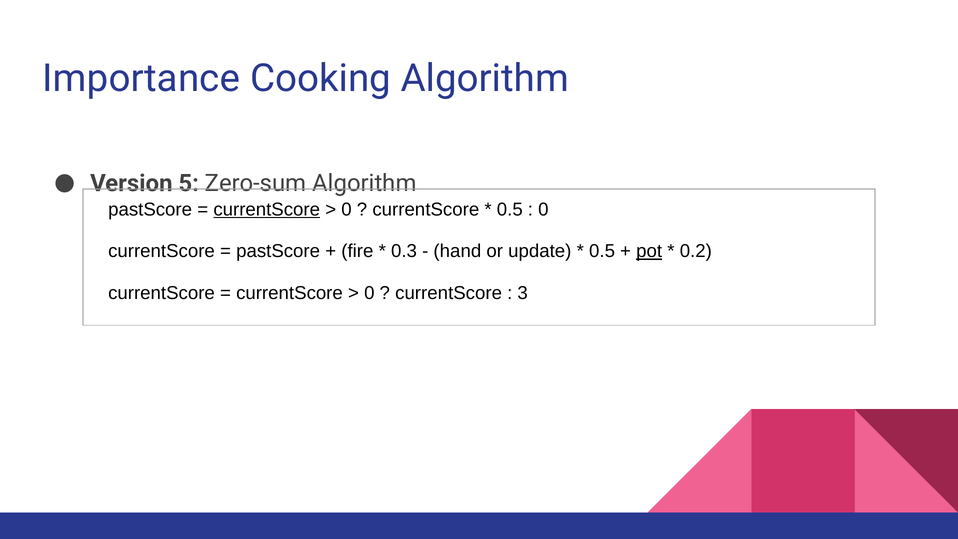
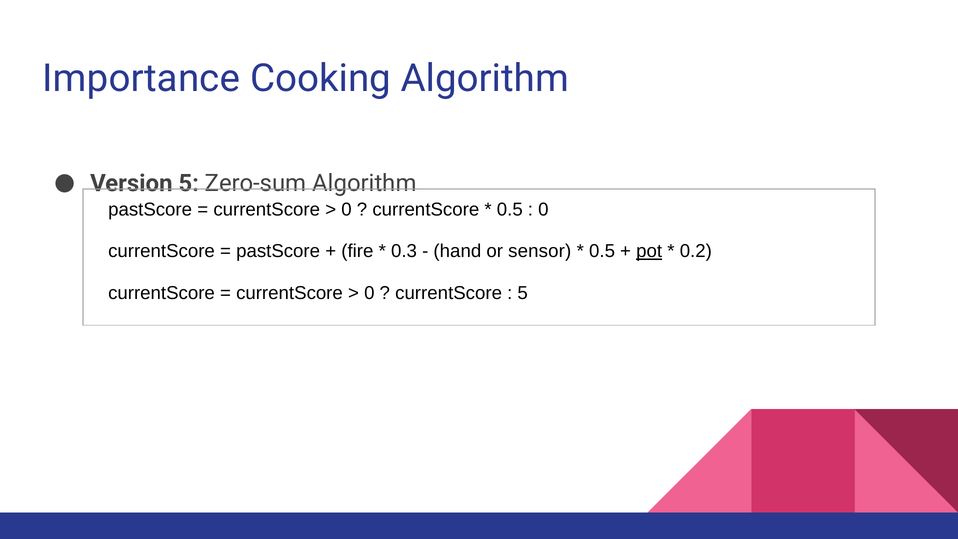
currentScore at (267, 209) underline: present -> none
update: update -> sensor
3 at (523, 293): 3 -> 5
